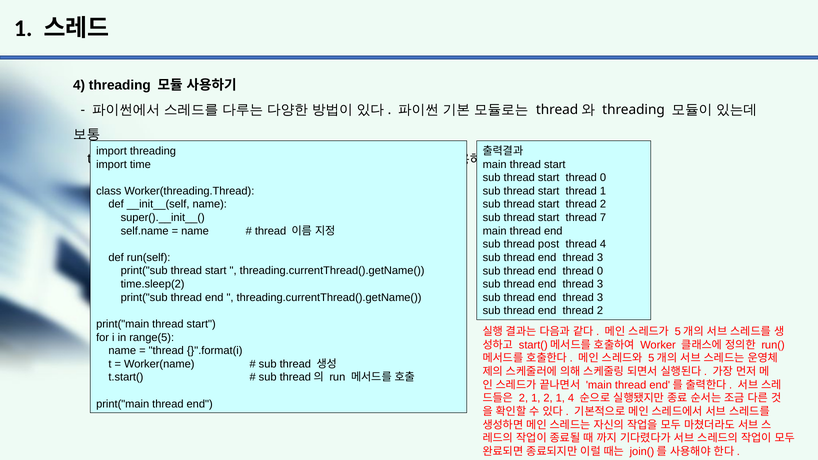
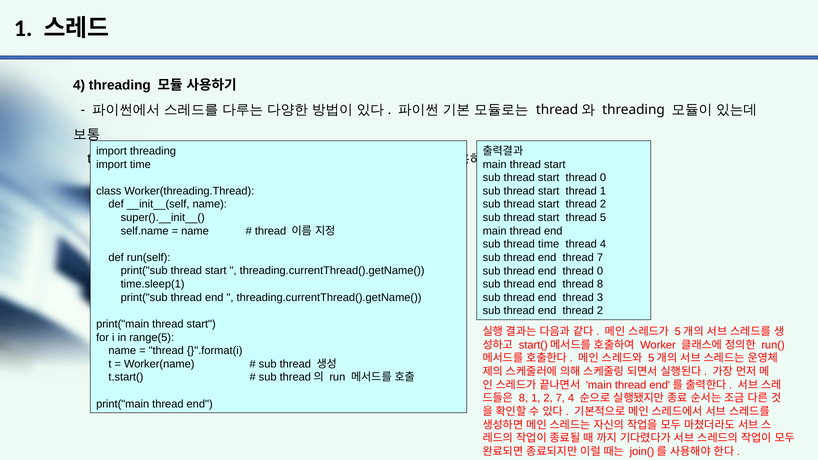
7: 7 -> 5
thread post: post -> time
3 at (600, 258): 3 -> 7
time.sleep(2: time.sleep(2 -> time.sleep(1
3 at (600, 284): 3 -> 8
2 at (523, 398): 2 -> 8
1 2 1: 1 -> 7
